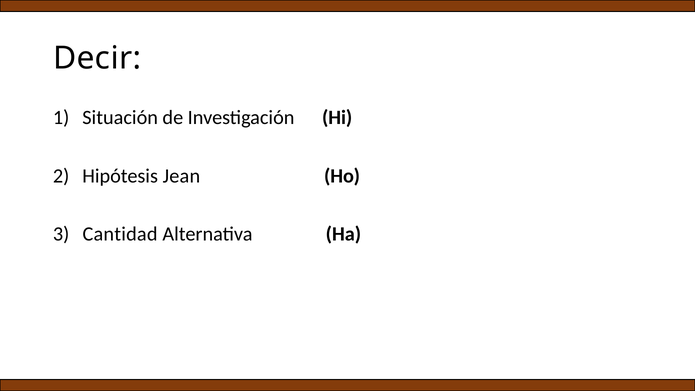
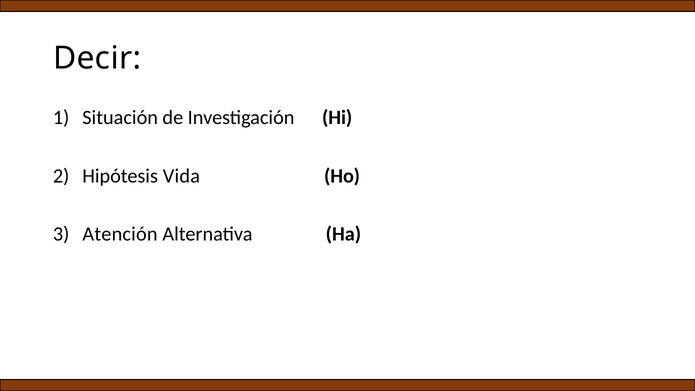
Jean: Jean -> Vida
Cantidad: Cantidad -> Atención
